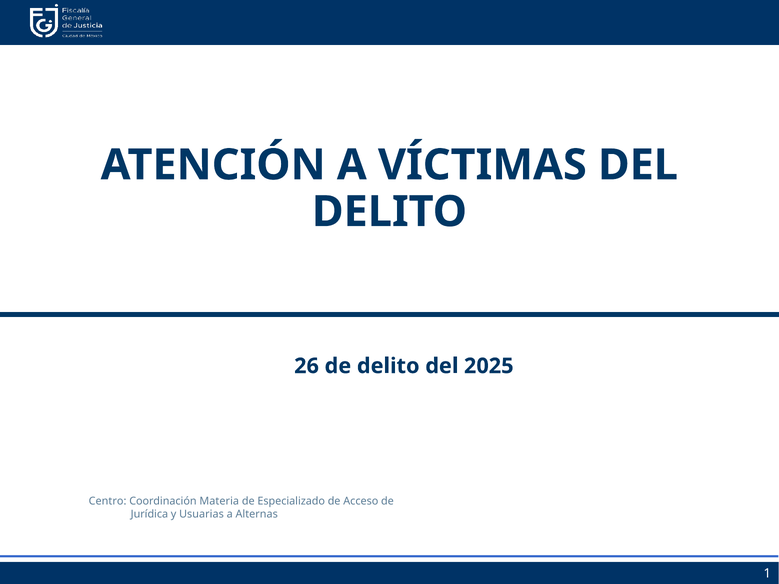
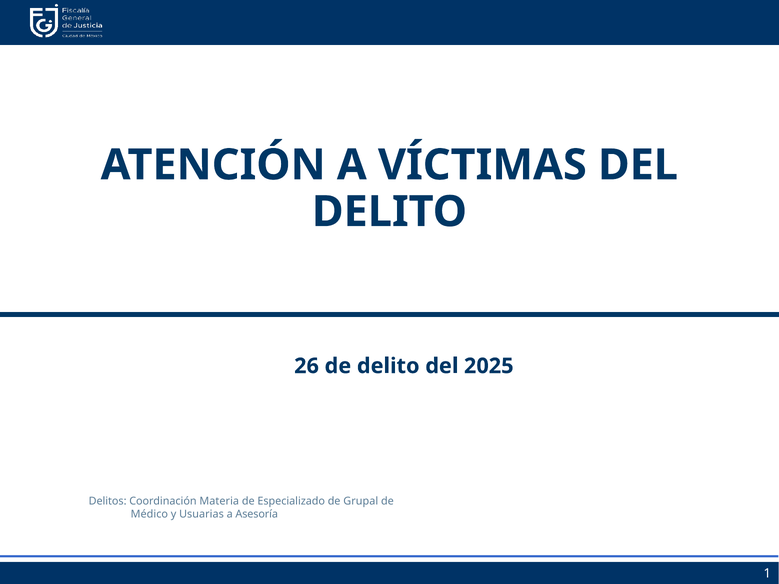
Centro: Centro -> Delitos
Acceso: Acceso -> Grupal
Jurídica: Jurídica -> Médico
Alternas: Alternas -> Asesoría
